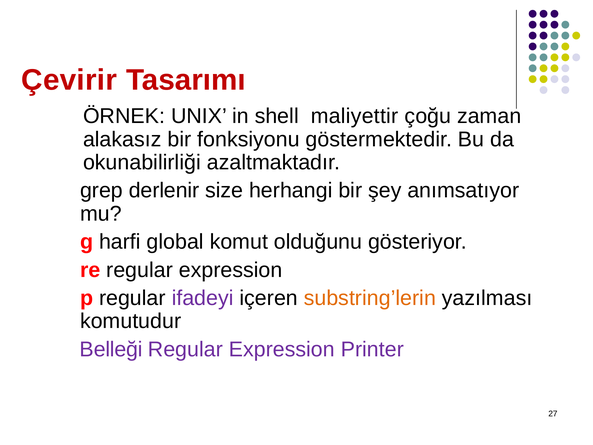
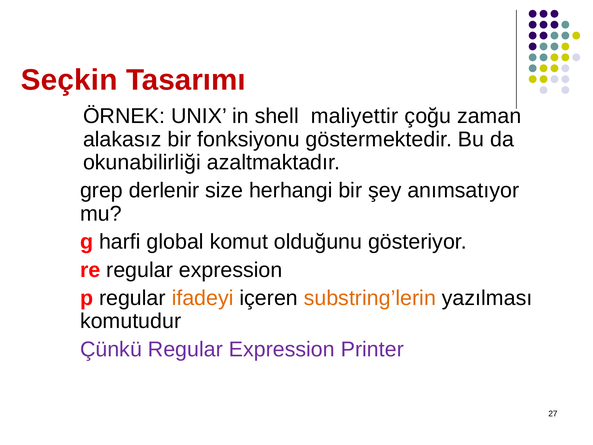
Çevirir: Çevirir -> Seçkin
ifadeyi colour: purple -> orange
Belleği: Belleği -> Çünkü
